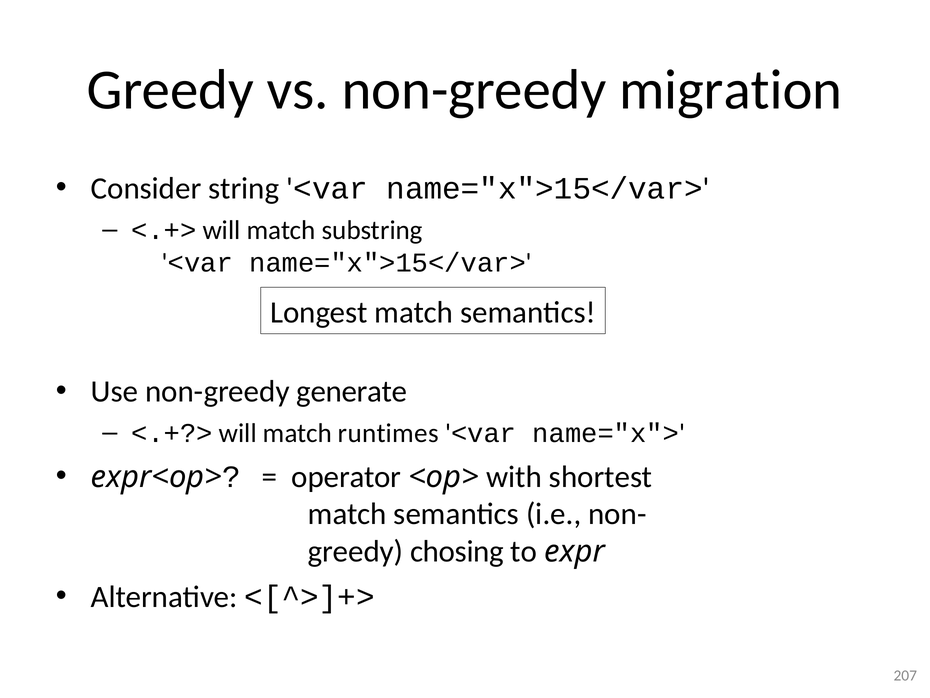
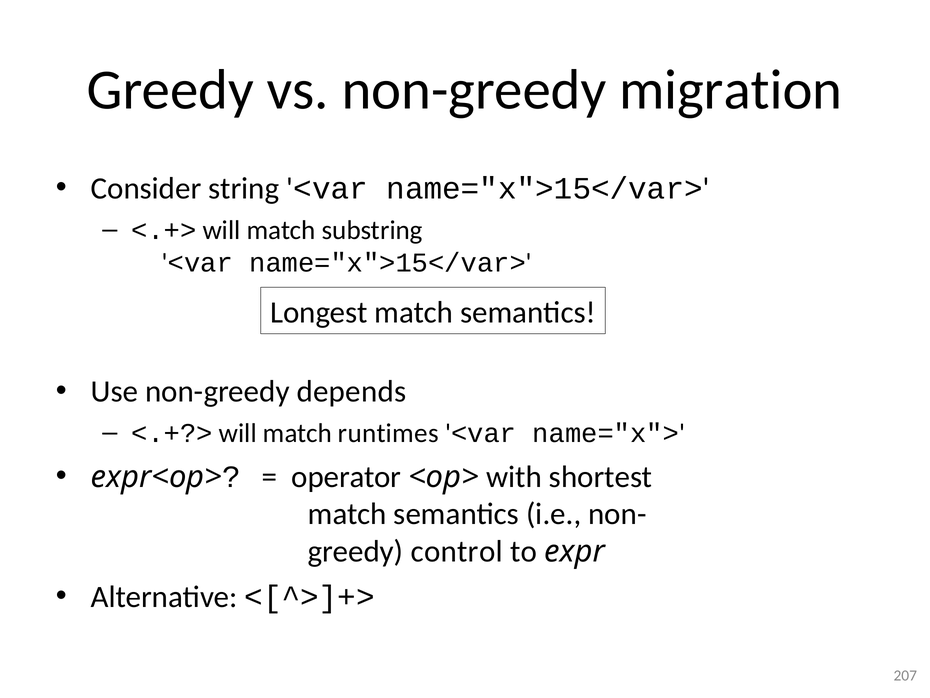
generate: generate -> depends
chosing: chosing -> control
